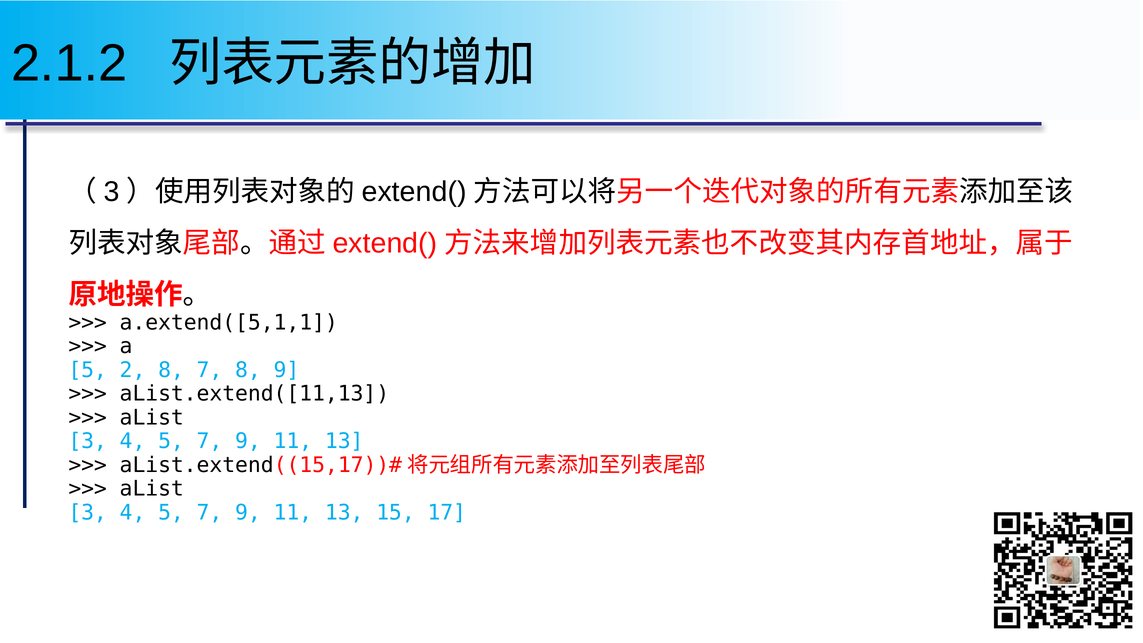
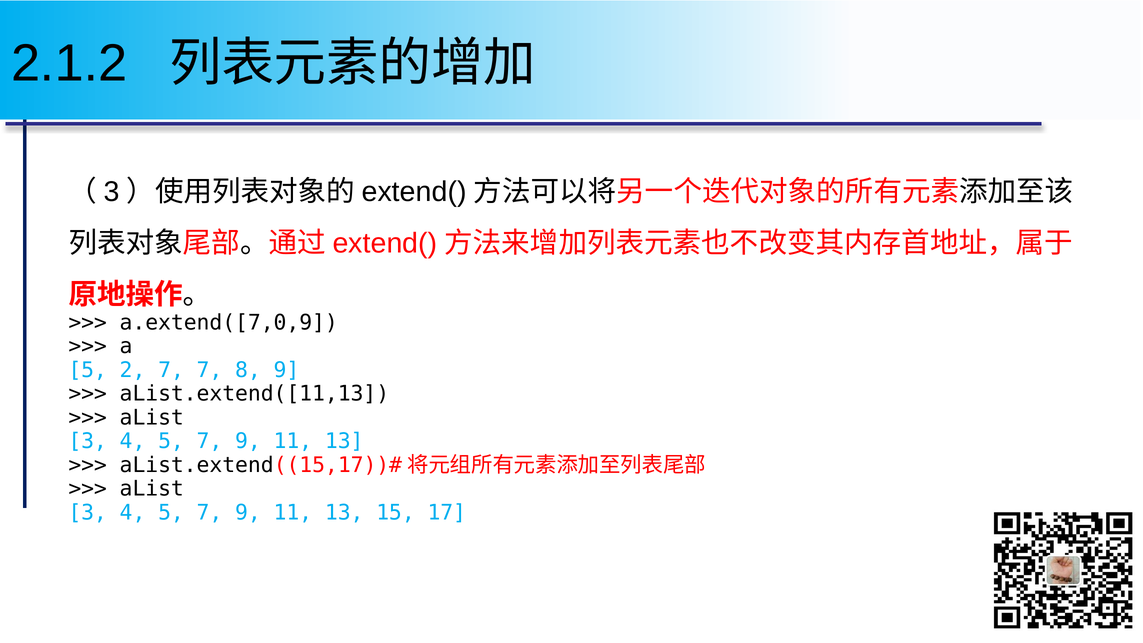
a.extend([5,1,1: a.extend([5,1,1 -> a.extend([7,0,9
2 8: 8 -> 7
